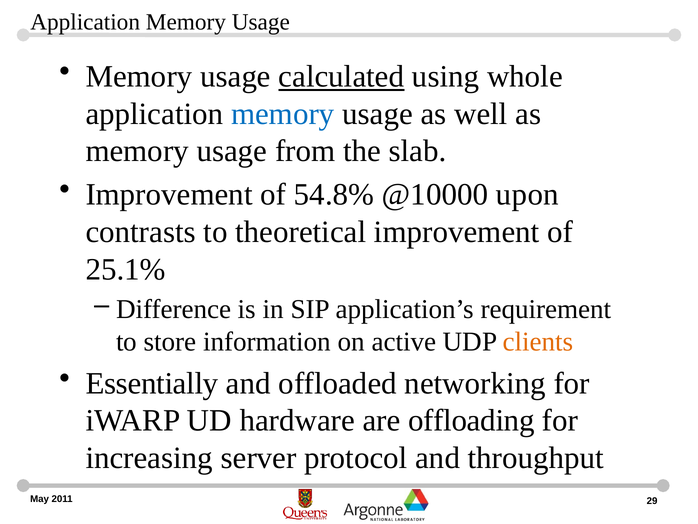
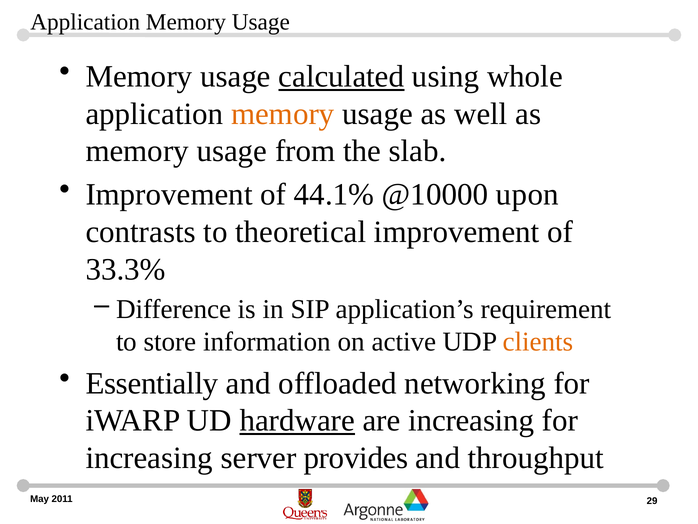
memory at (283, 114) colour: blue -> orange
54.8%: 54.8% -> 44.1%
25.1%: 25.1% -> 33.3%
hardware underline: none -> present
are offloading: offloading -> increasing
protocol: protocol -> provides
